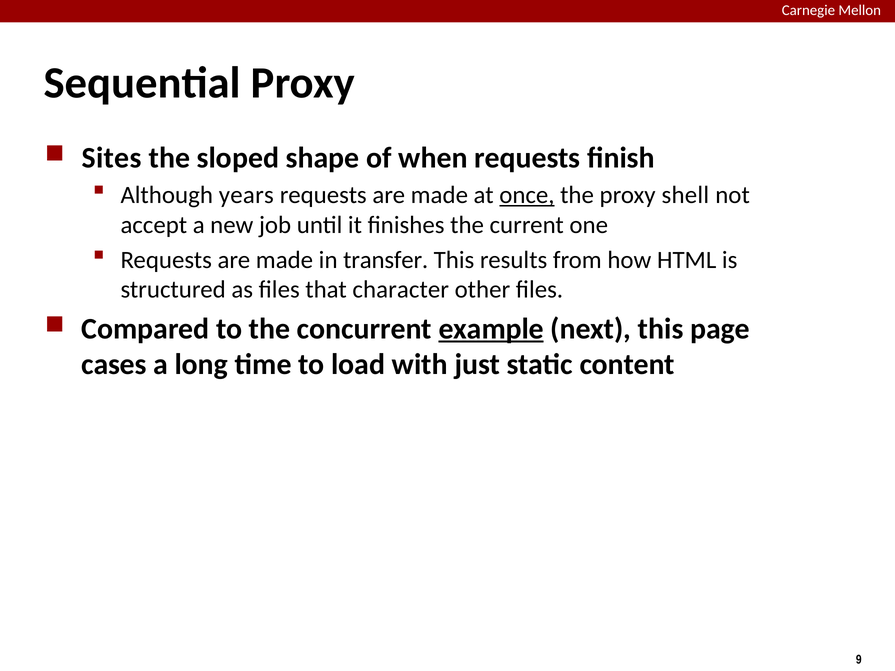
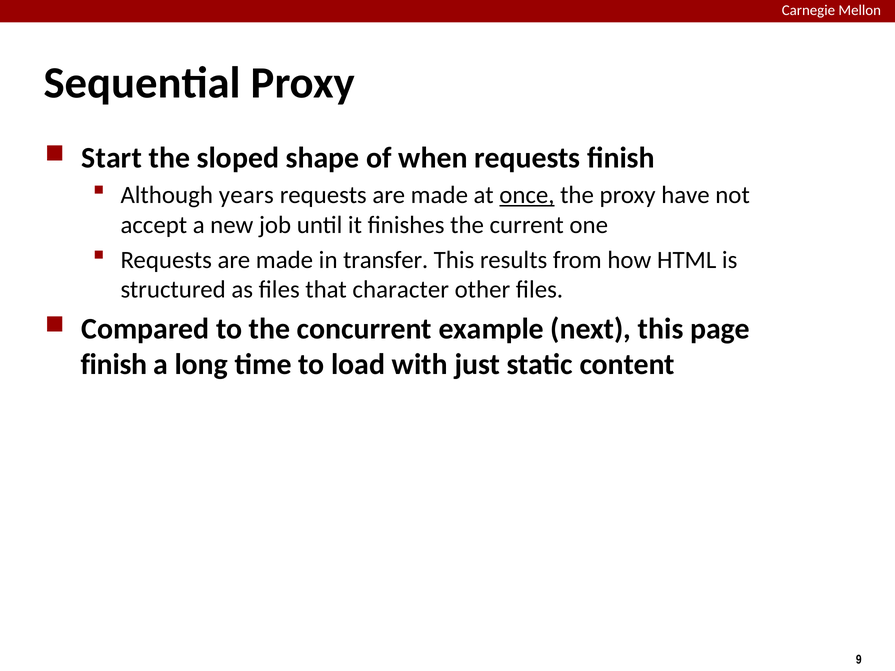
Sites: Sites -> Start
shell: shell -> have
example underline: present -> none
cases at (114, 365): cases -> finish
